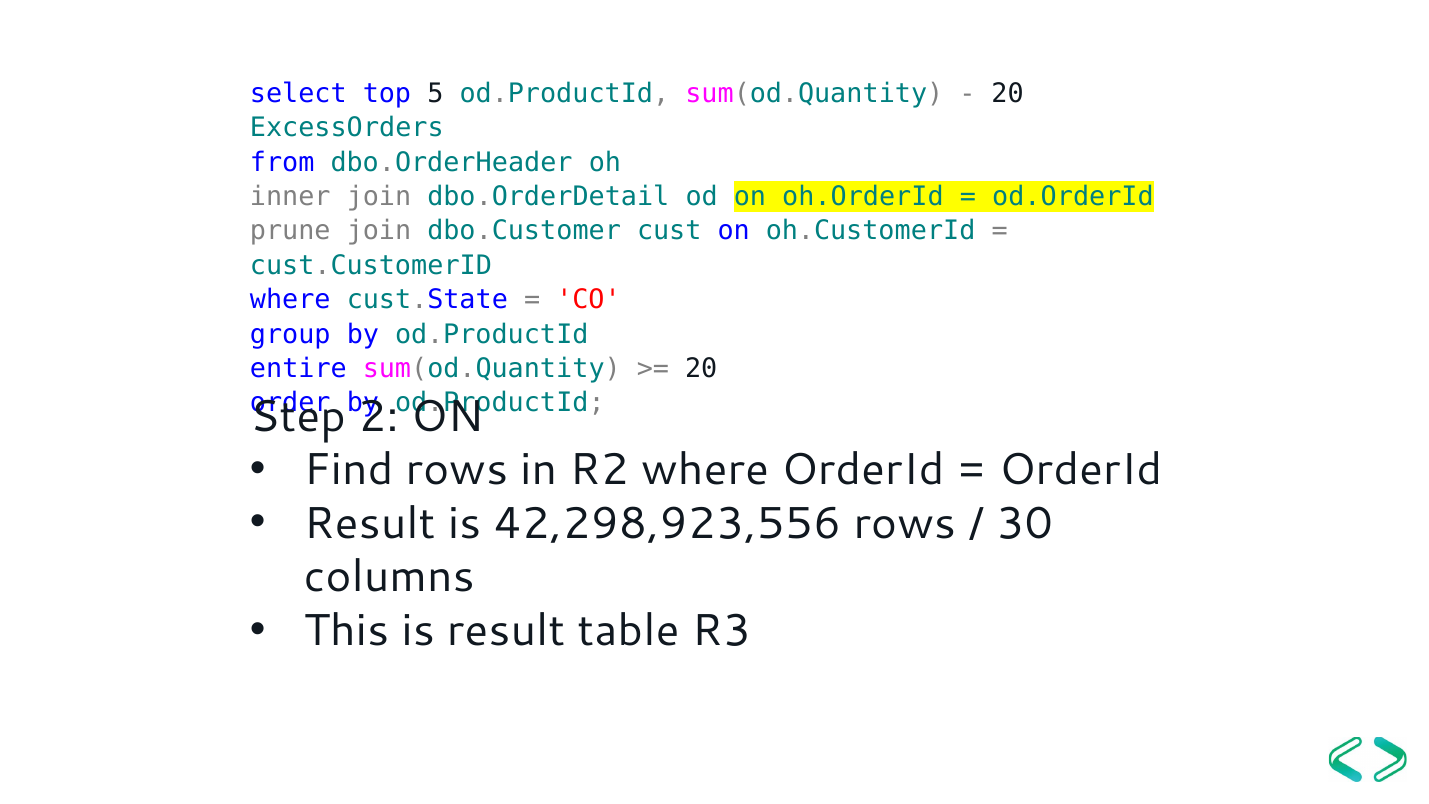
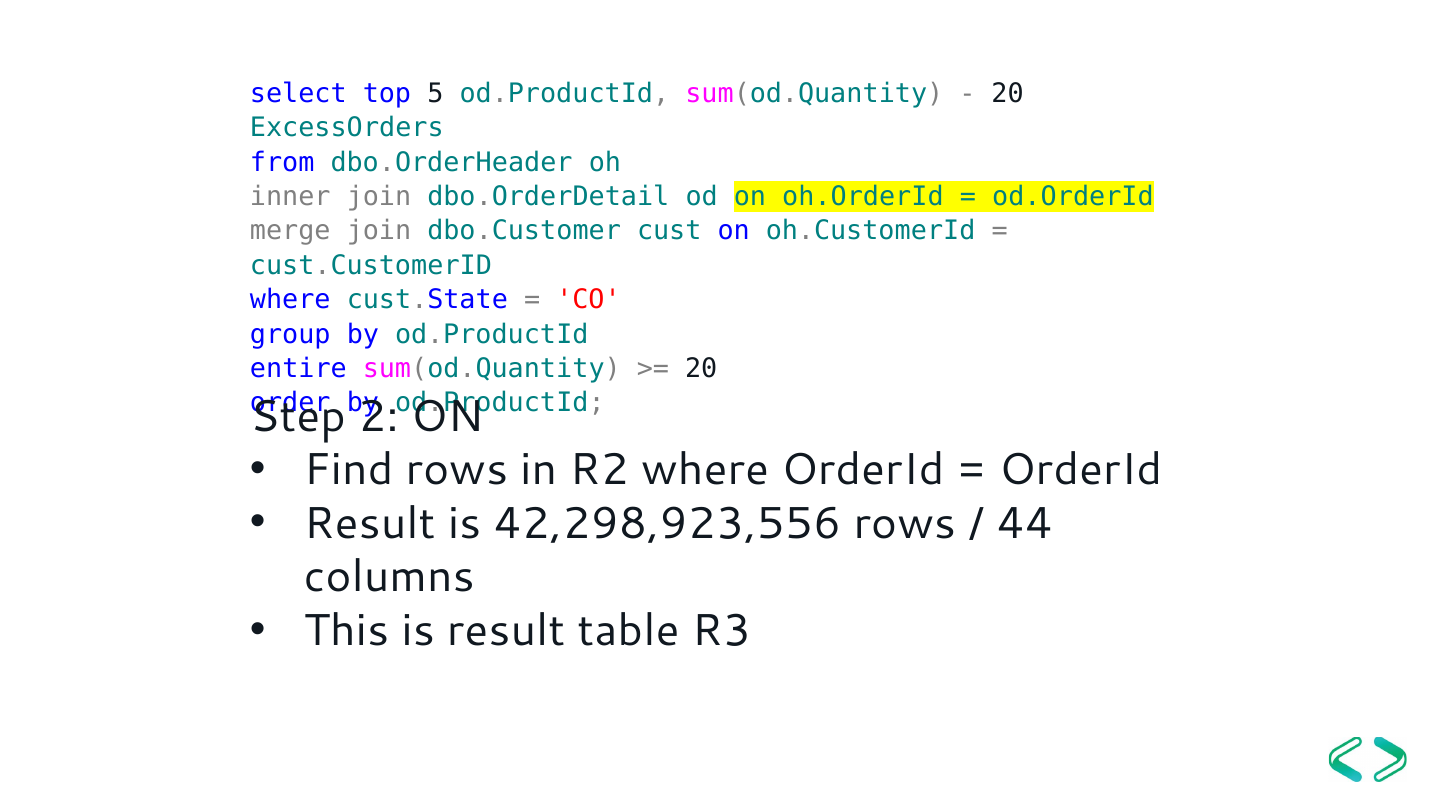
prune: prune -> merge
30: 30 -> 44
